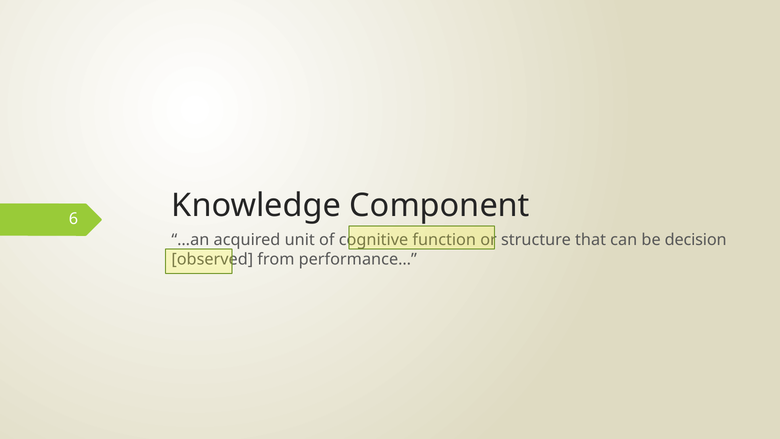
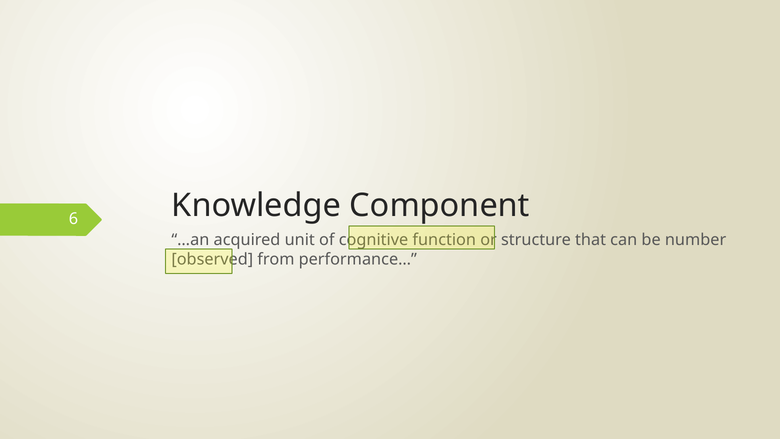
decision: decision -> number
